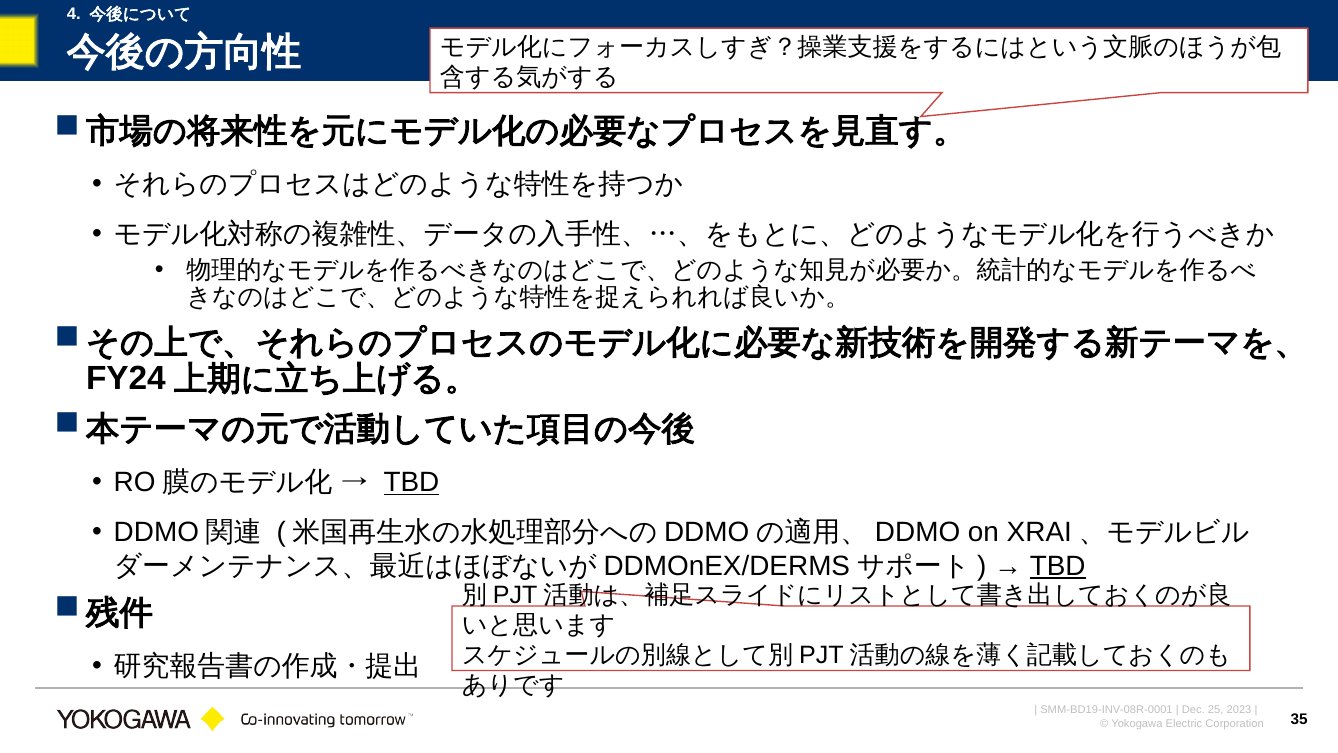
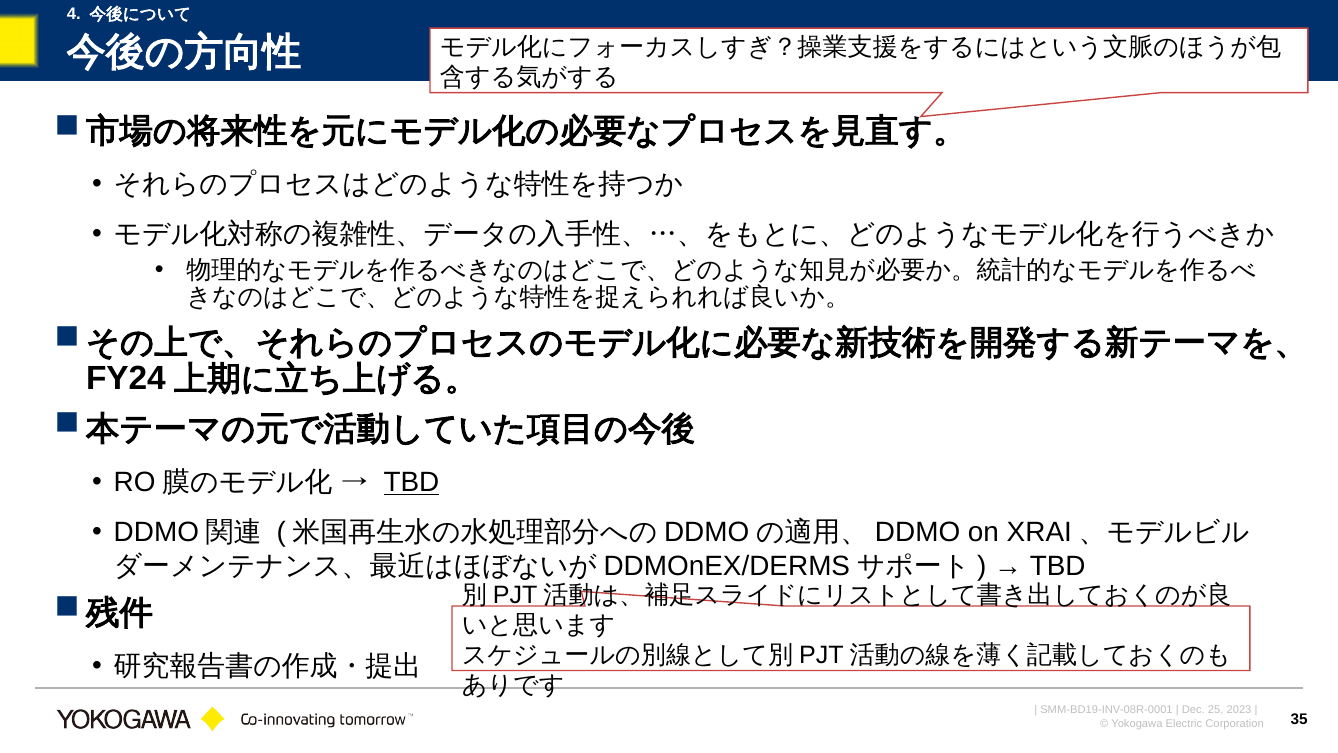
TBD at (1058, 566) underline: present -> none
